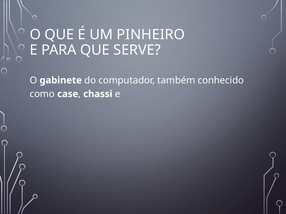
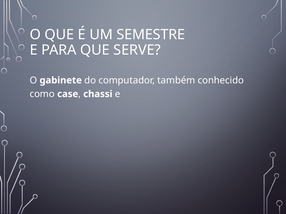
PINHEIRO: PINHEIRO -> SEMESTRE
